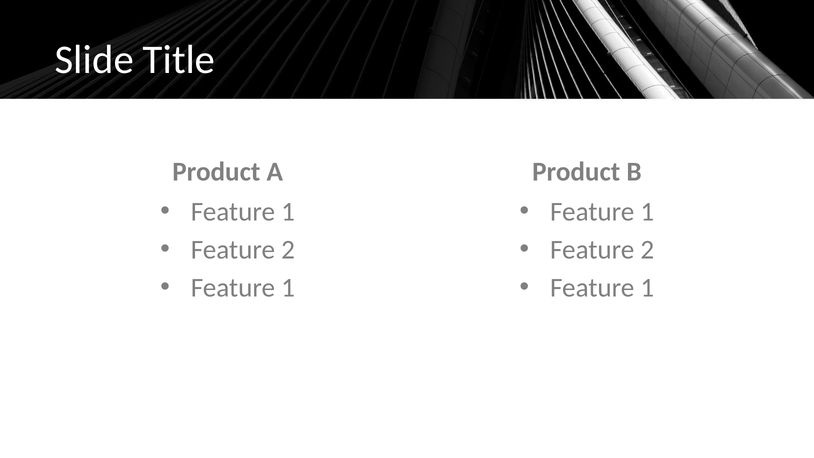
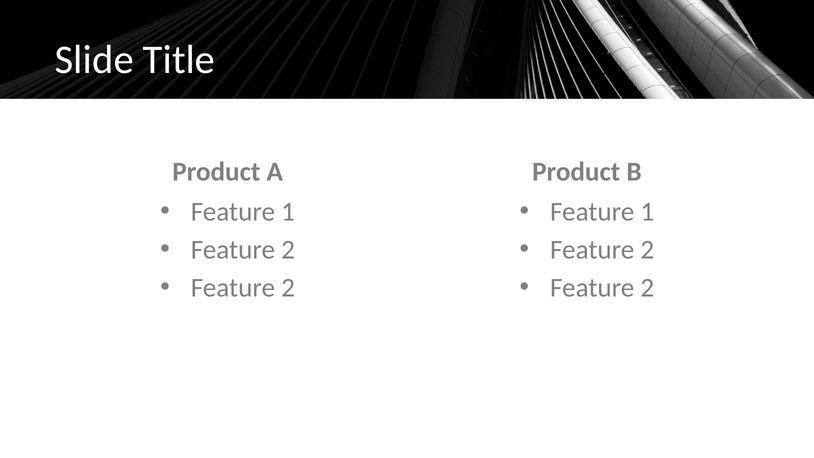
1 at (288, 288): 1 -> 2
1 at (647, 288): 1 -> 2
